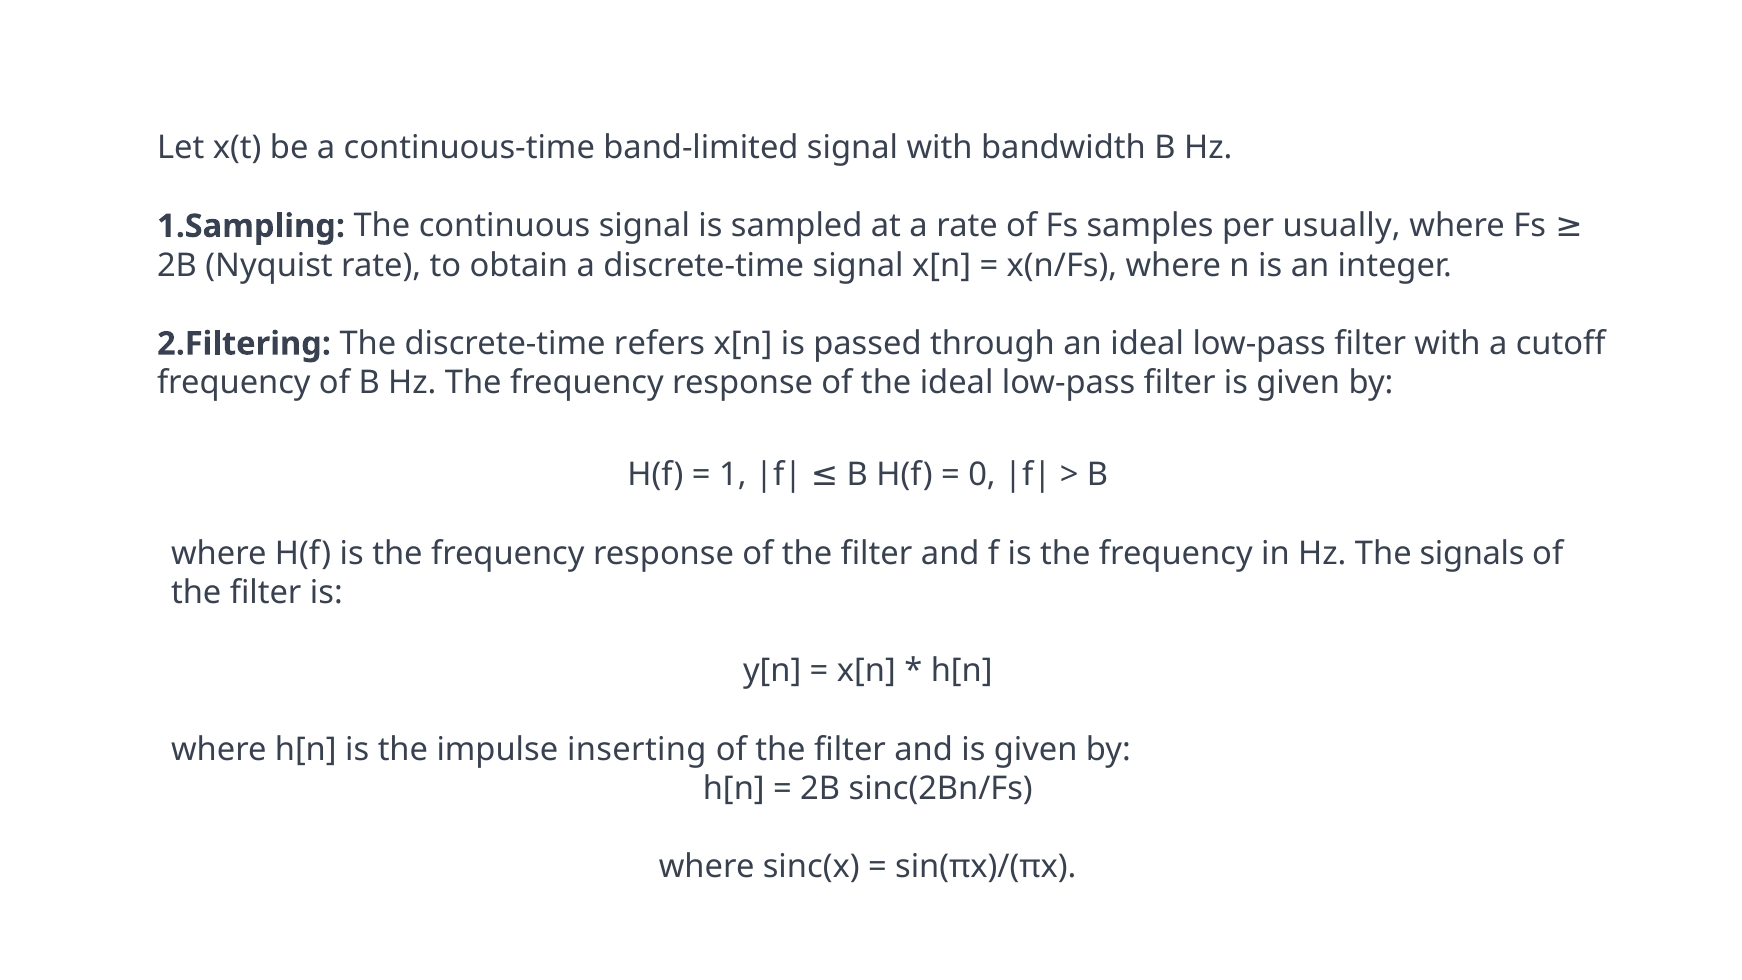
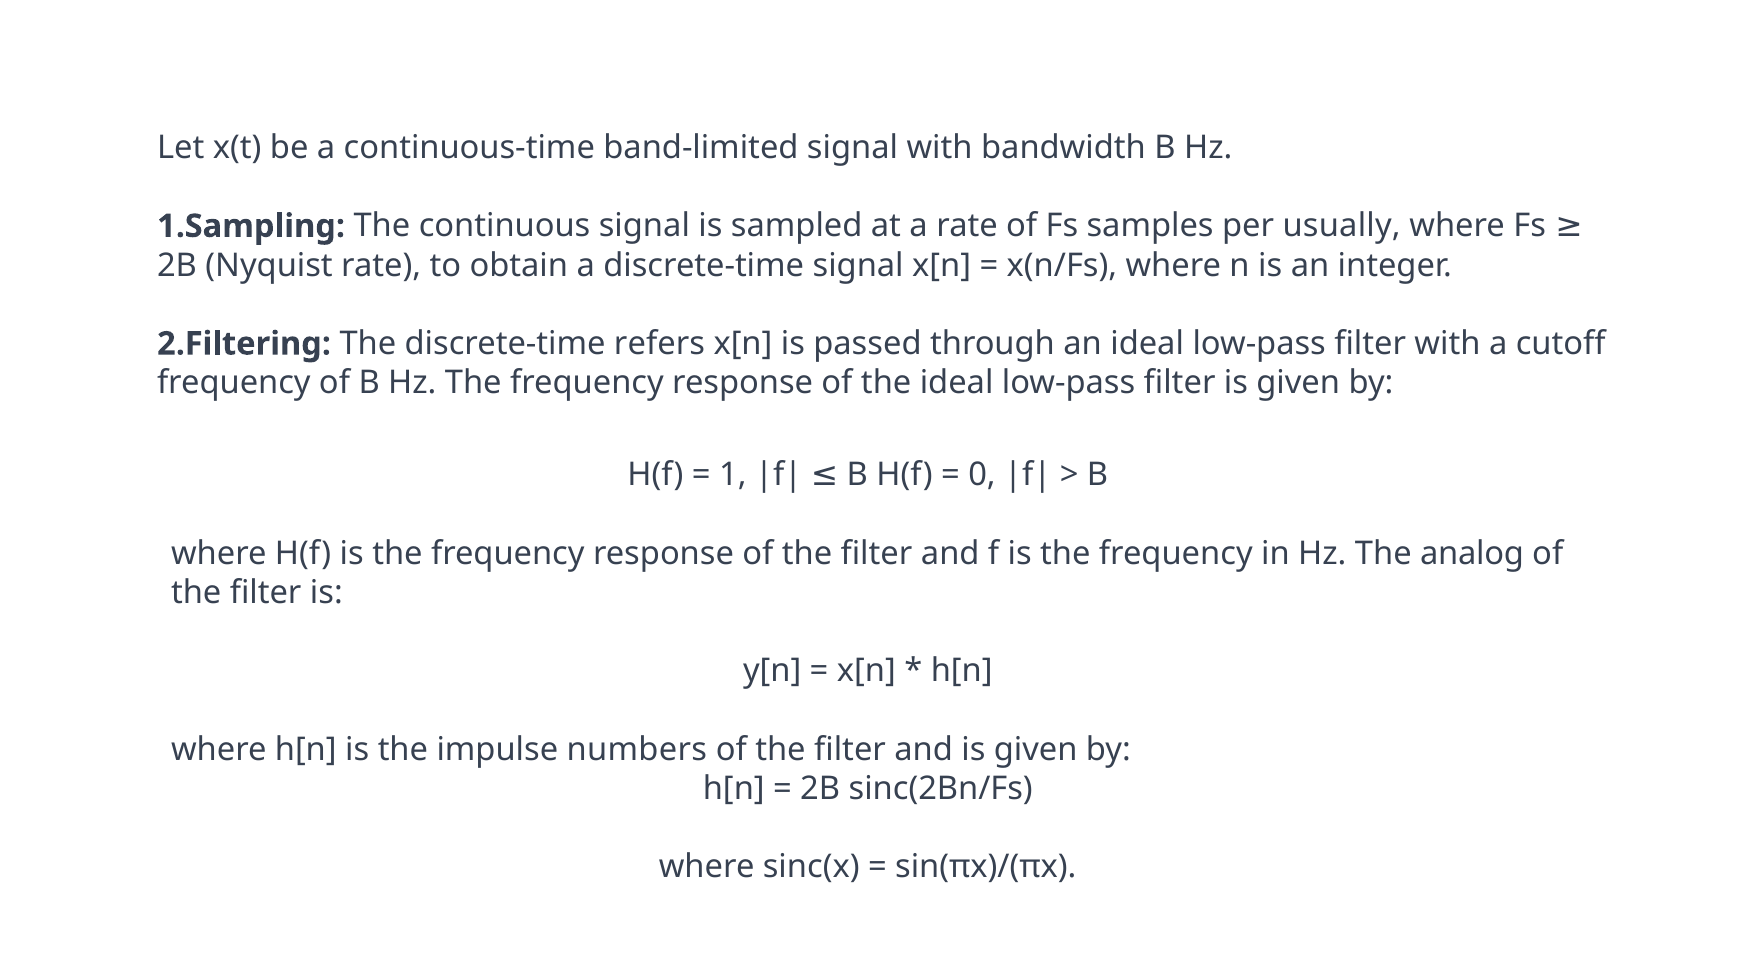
signals: signals -> analog
inserting: inserting -> numbers
